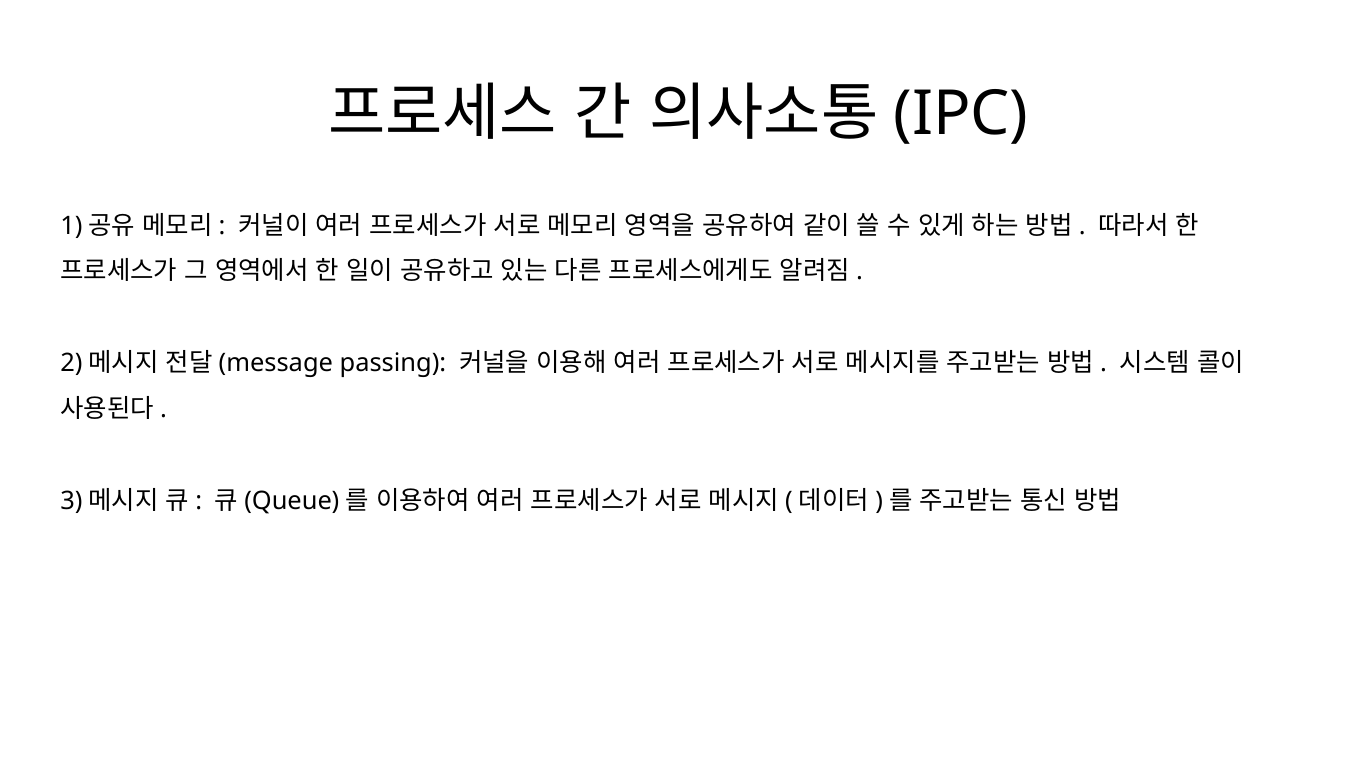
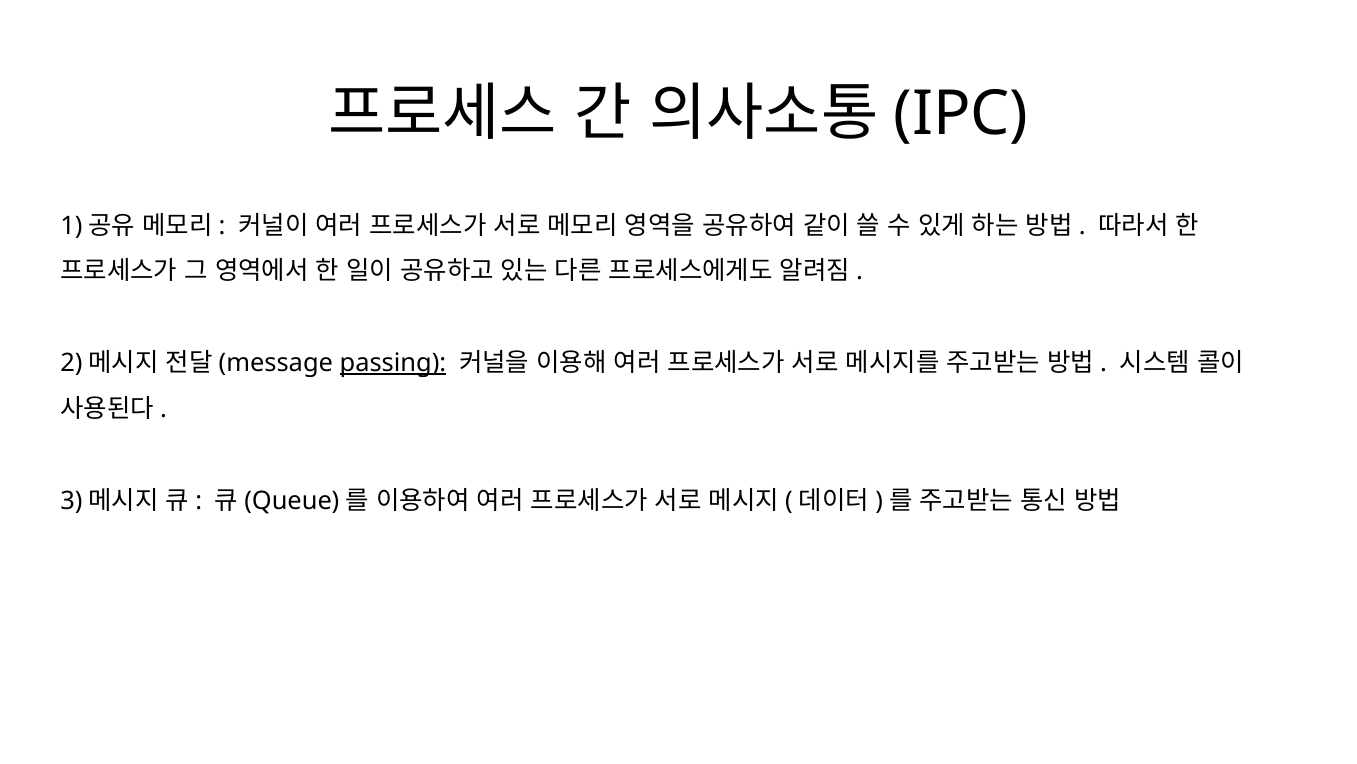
passing underline: none -> present
